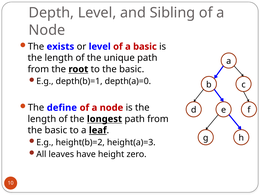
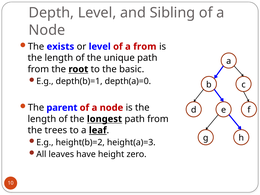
a basic: basic -> from
define: define -> parent
basic at (56, 130): basic -> trees
